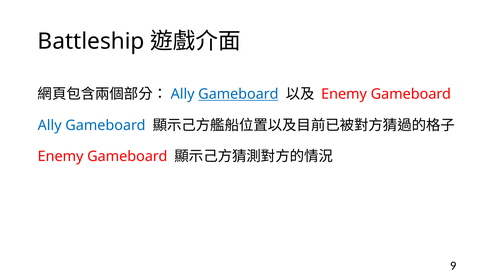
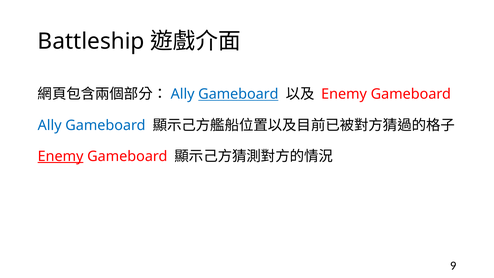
Enemy at (61, 156) underline: none -> present
